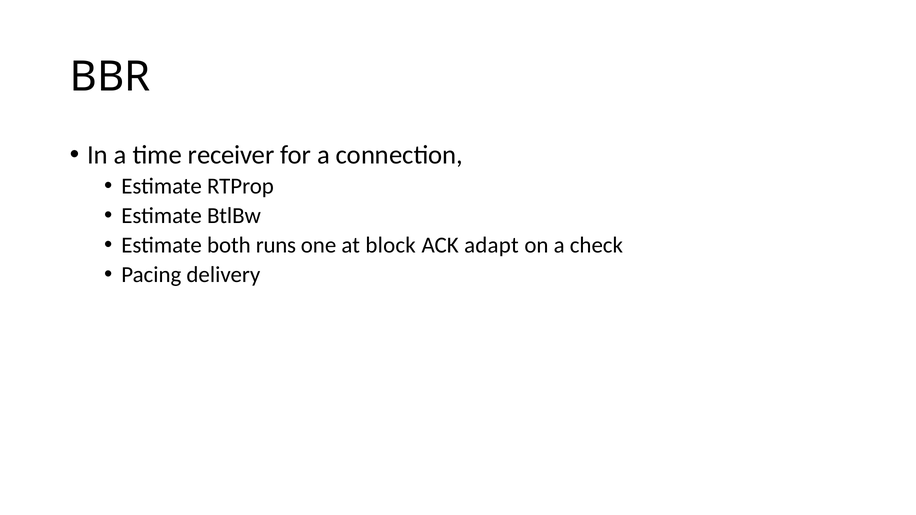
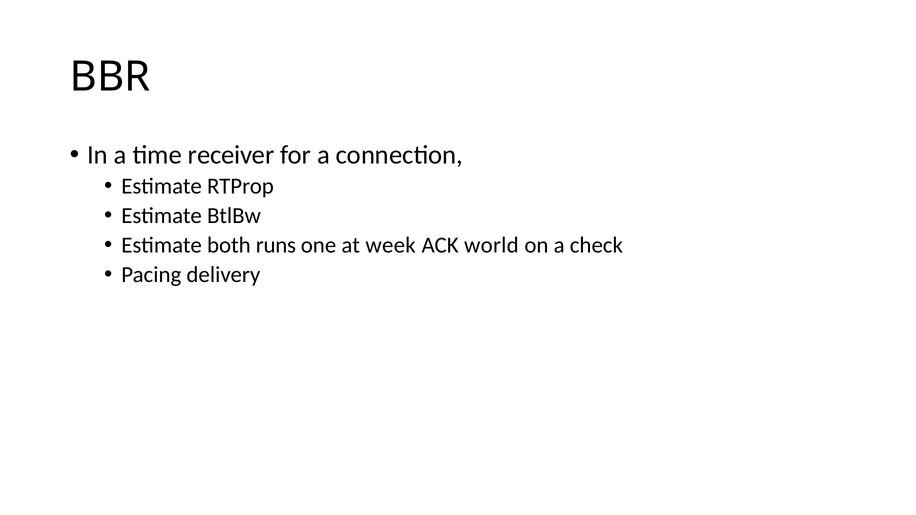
block: block -> week
adapt: adapt -> world
